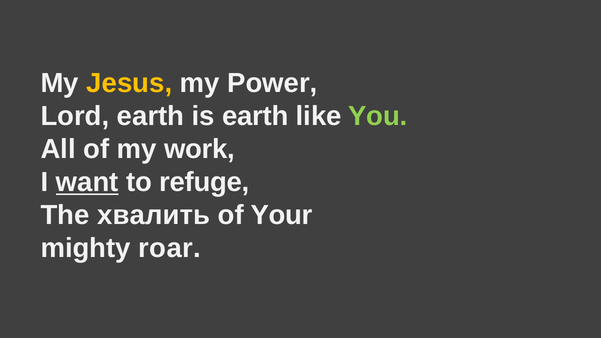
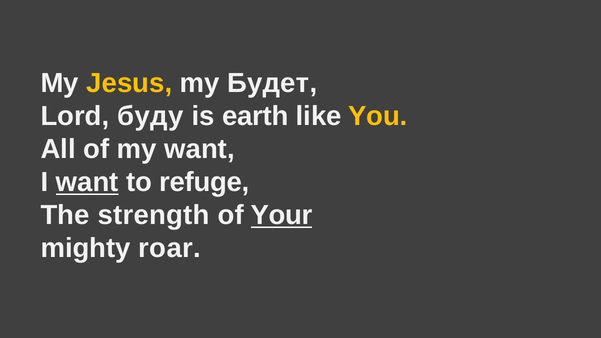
Power: Power -> Будет
Lord earth: earth -> буду
You colour: light green -> yellow
my work: work -> want
хвалить: хвалить -> strength
Your underline: none -> present
